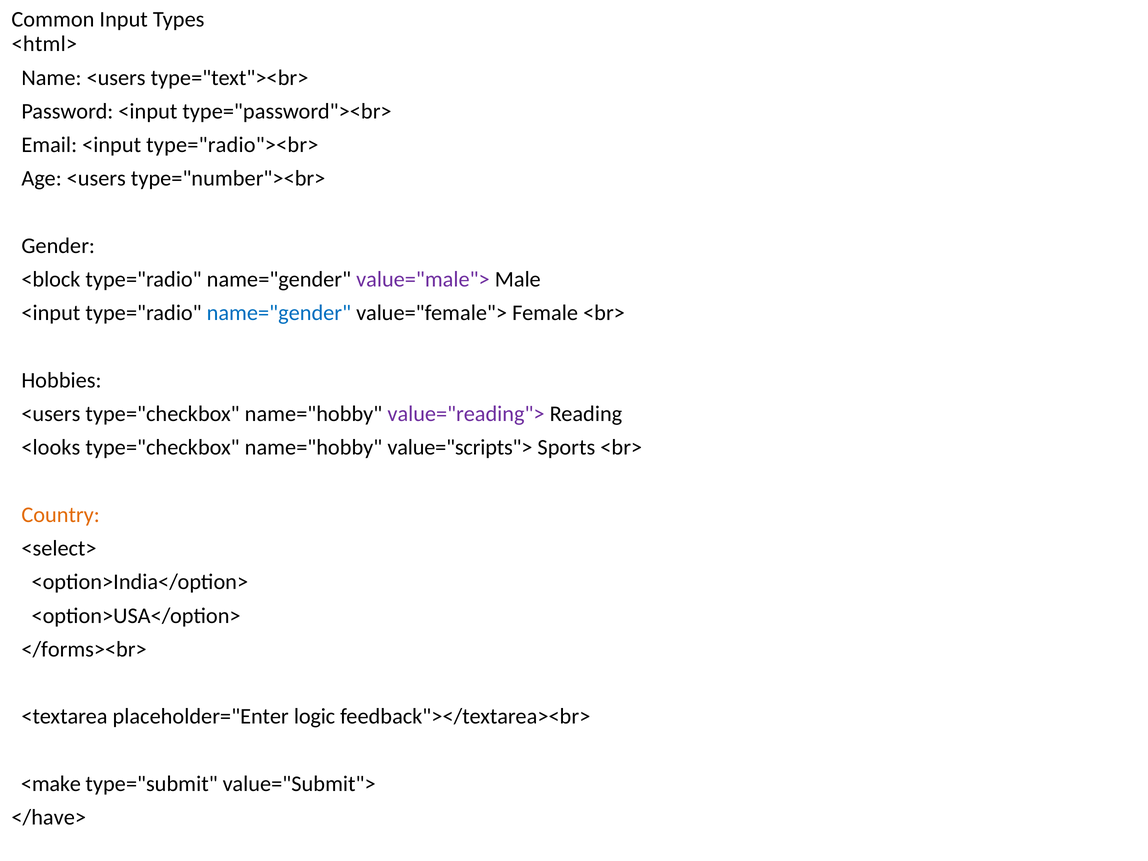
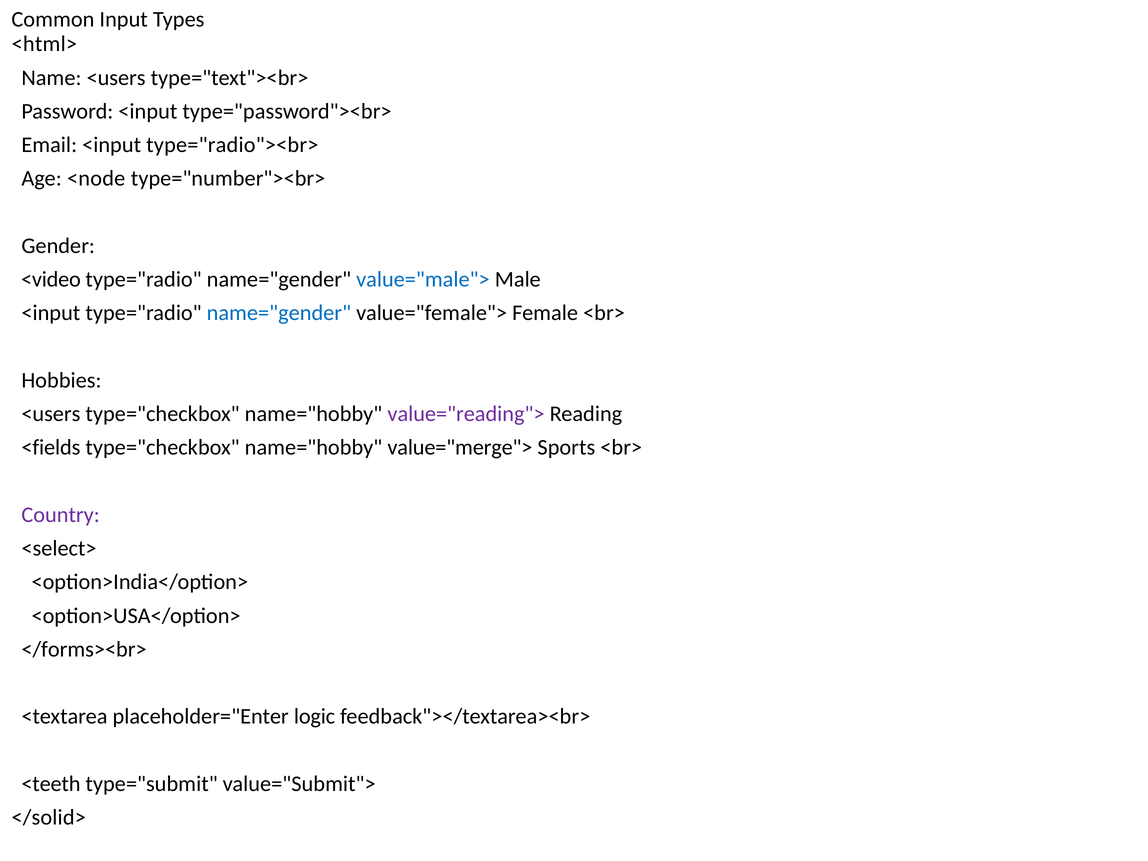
Age <users: <users -> <node
<block: <block -> <video
value="male"> colour: purple -> blue
<looks: <looks -> <fields
value="scripts">: value="scripts"> -> value="merge">
Country colour: orange -> purple
<make: <make -> <teeth
</have>: </have> -> </solid>
